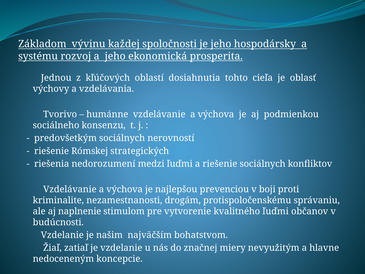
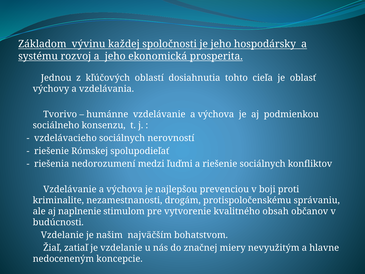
predovšetkým: predovšetkým -> vzdelávacieho
strategických: strategických -> spolupodieľať
kvalitného ľuďmi: ľuďmi -> obsah
